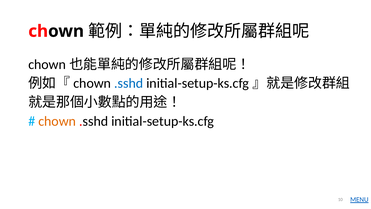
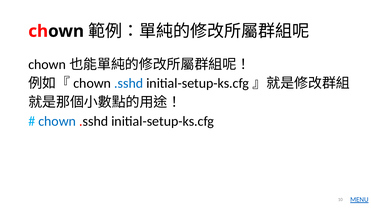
chown at (57, 121) colour: orange -> blue
